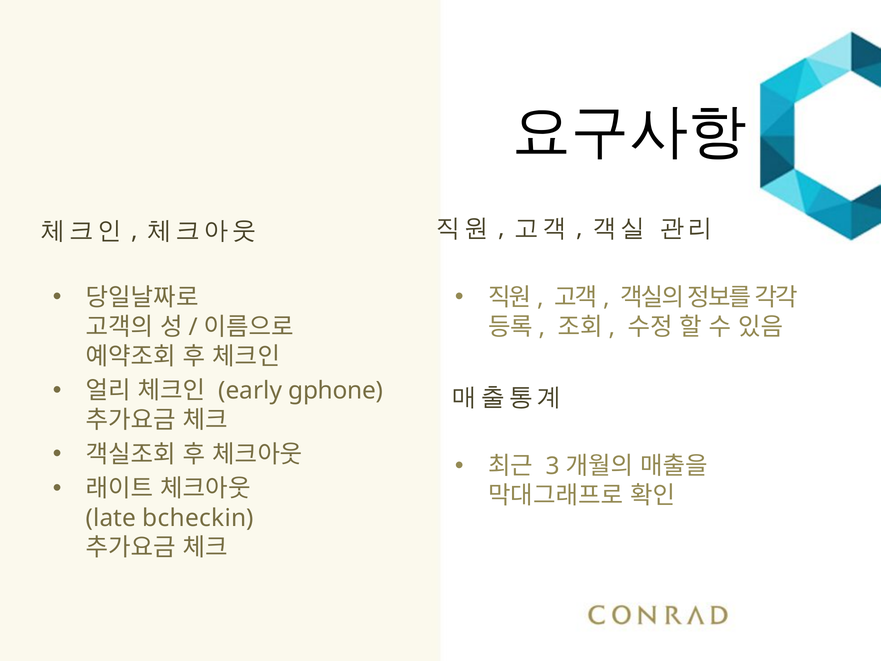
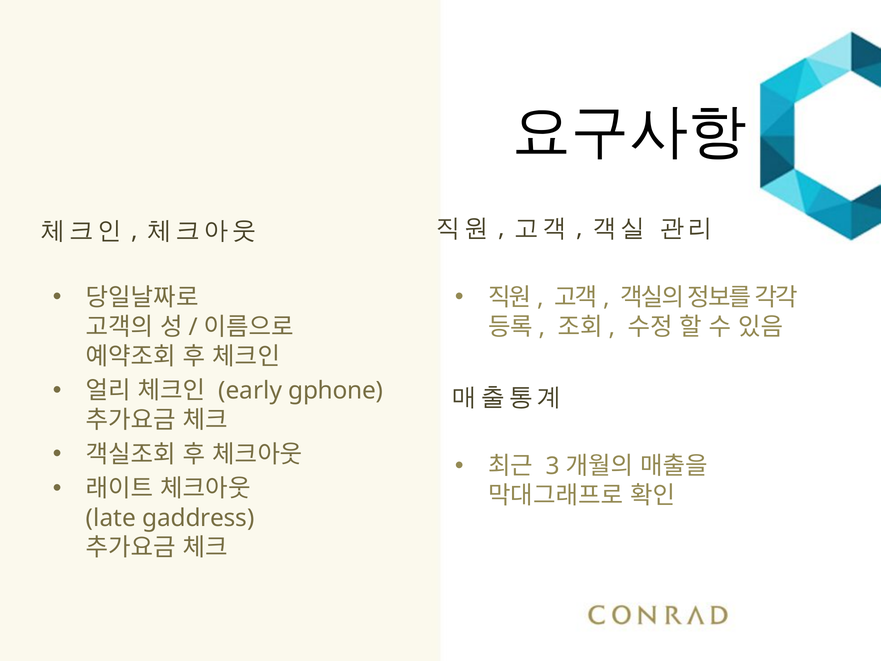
bcheckin: bcheckin -> gaddress
